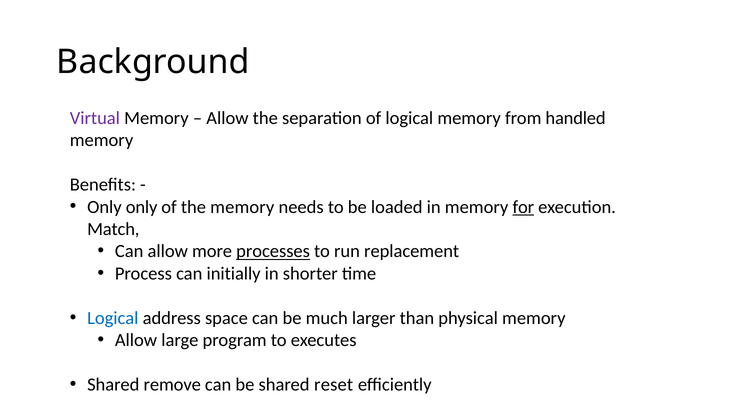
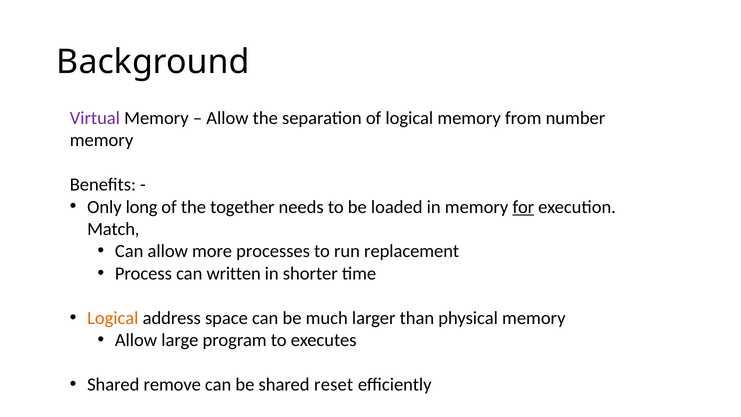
handled: handled -> number
Only only: only -> long
the memory: memory -> together
processes underline: present -> none
initially: initially -> written
Logical at (113, 318) colour: blue -> orange
